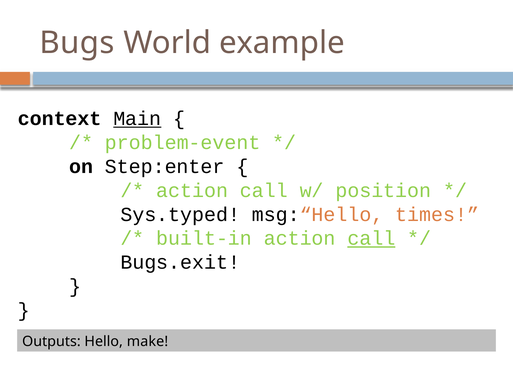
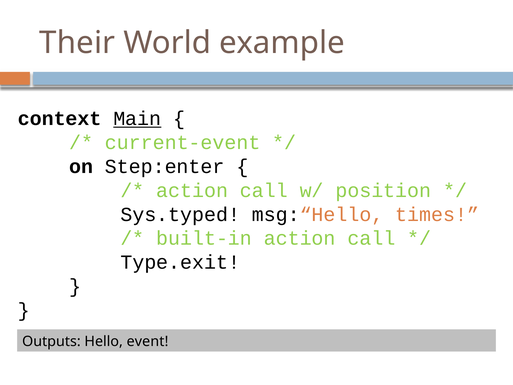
Bugs: Bugs -> Their
problem-event: problem-event -> current-event
call at (371, 238) underline: present -> none
Bugs.exit: Bugs.exit -> Type.exit
make: make -> event
